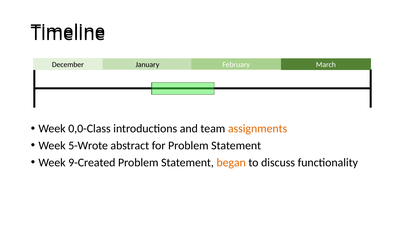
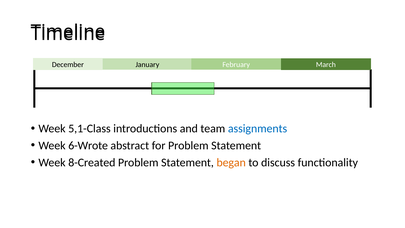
0,0-Class: 0,0-Class -> 5,1-Class
assignments colour: orange -> blue
5-Wrote: 5-Wrote -> 6-Wrote
9-Created: 9-Created -> 8-Created
